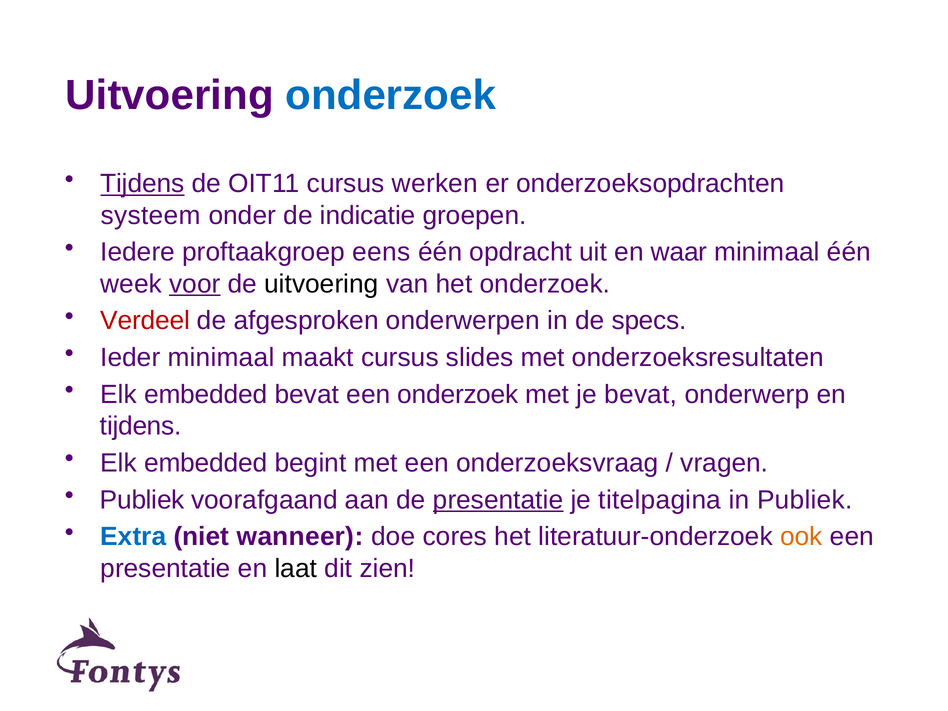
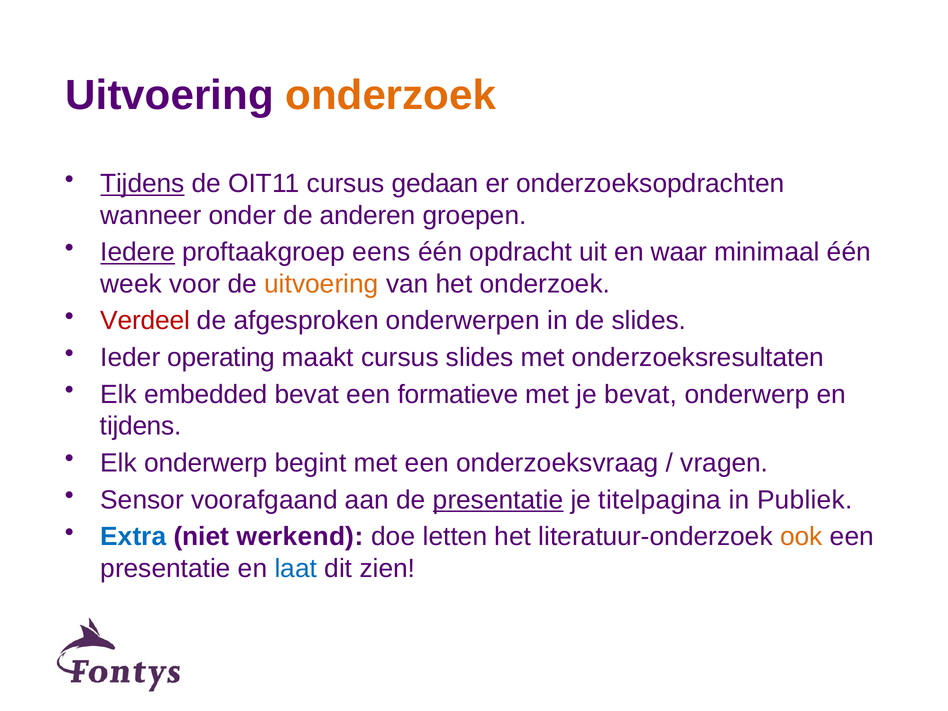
onderzoek at (391, 95) colour: blue -> orange
werken: werken -> gedaan
systeem: systeem -> wanneer
indicatie: indicatie -> anderen
Iedere underline: none -> present
voor underline: present -> none
uitvoering at (321, 284) colour: black -> orange
de specs: specs -> slides
Ieder minimaal: minimaal -> operating
een onderzoek: onderzoek -> formatieve
embedded at (206, 463): embedded -> onderwerp
Publiek at (142, 500): Publiek -> Sensor
wanneer: wanneer -> werkend
cores: cores -> letten
laat colour: black -> blue
